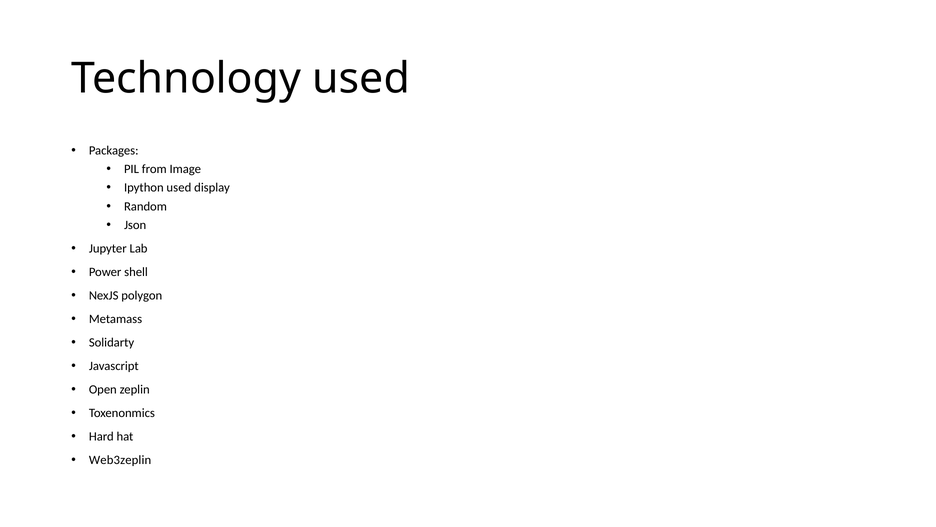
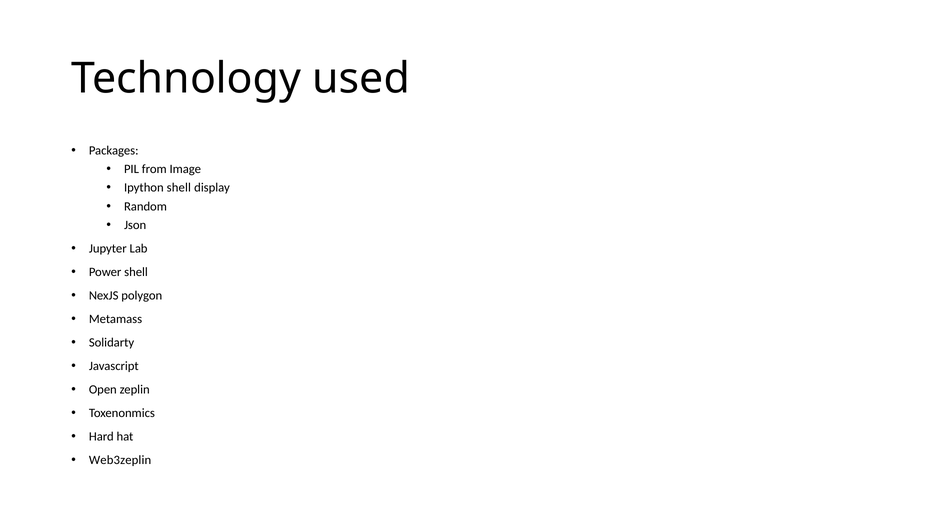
Ipython used: used -> shell
